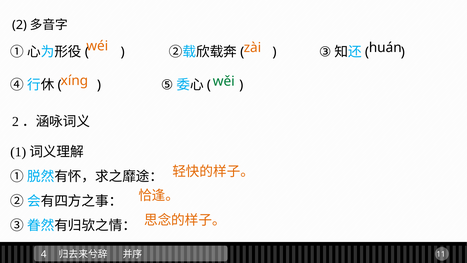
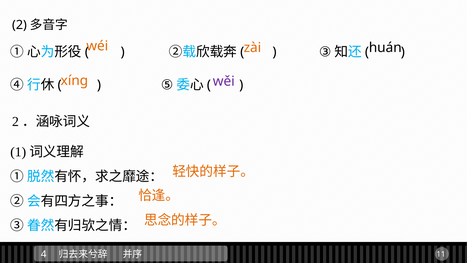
wěi colour: green -> purple
